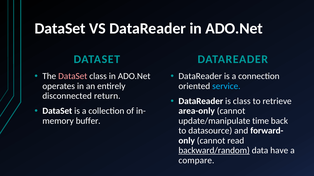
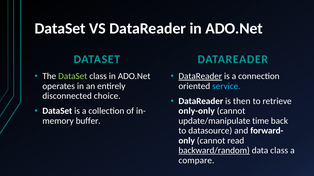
DataSet at (73, 76) colour: pink -> light green
DataReader at (200, 76) underline: none -> present
return: return -> choice
is class: class -> then
area-only: area-only -> only-only
data have: have -> class
